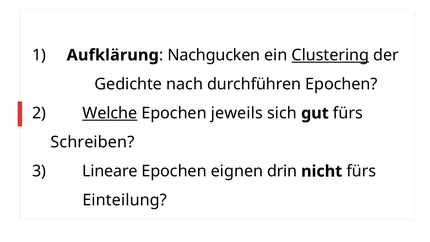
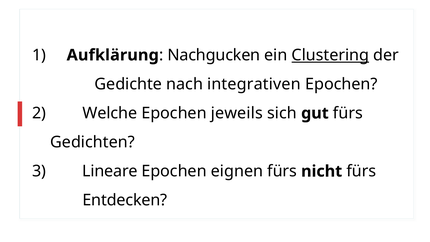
durchführen: durchführen -> integrativen
Welche underline: present -> none
Schreiben: Schreiben -> Gedichten
eignen drin: drin -> fürs
Einteilung: Einteilung -> Entdecken
